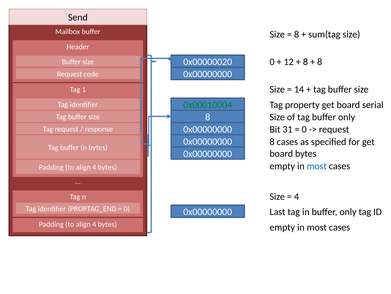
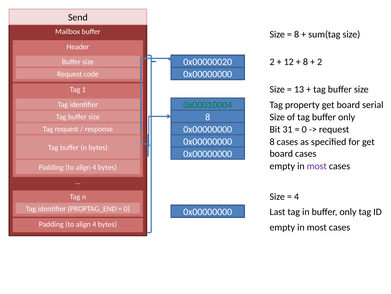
0x00000020 0: 0 -> 2
8 at (320, 62): 8 -> 2
14: 14 -> 13
board bytes: bytes -> cases
most at (317, 166) colour: blue -> purple
